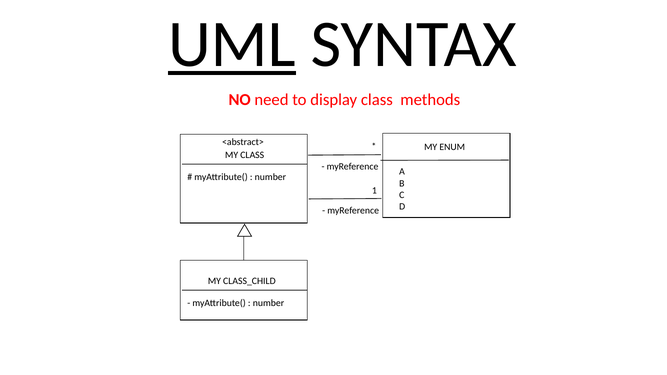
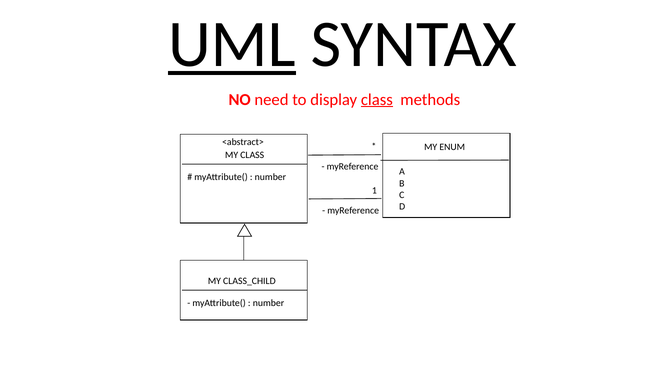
class at (377, 100) underline: none -> present
